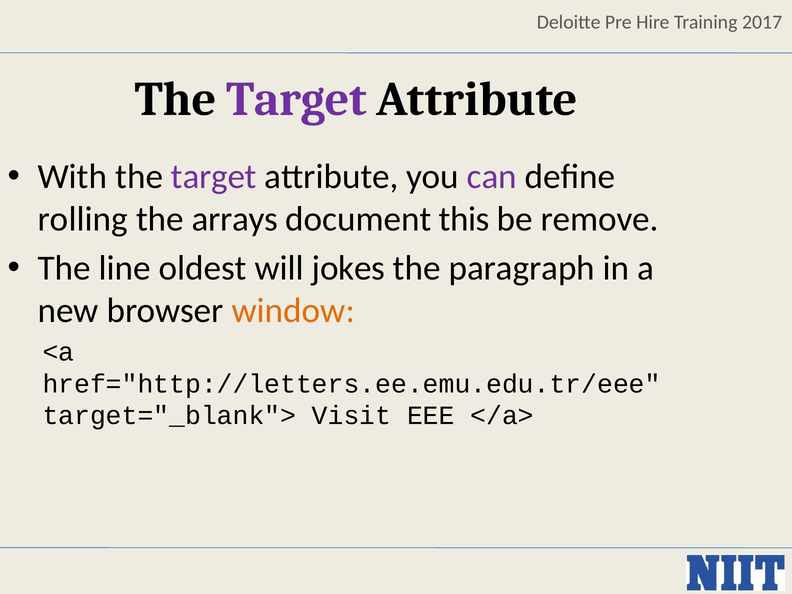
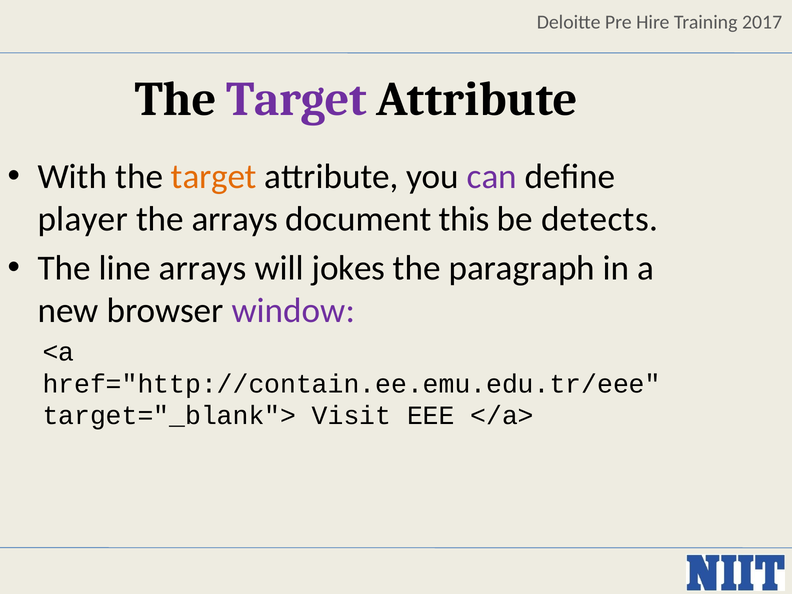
target at (214, 177) colour: purple -> orange
rolling: rolling -> player
remove: remove -> detects
line oldest: oldest -> arrays
window colour: orange -> purple
href="http://letters.ee.emu.edu.tr/eee: href="http://letters.ee.emu.edu.tr/eee -> href="http://contain.ee.emu.edu.tr/eee
